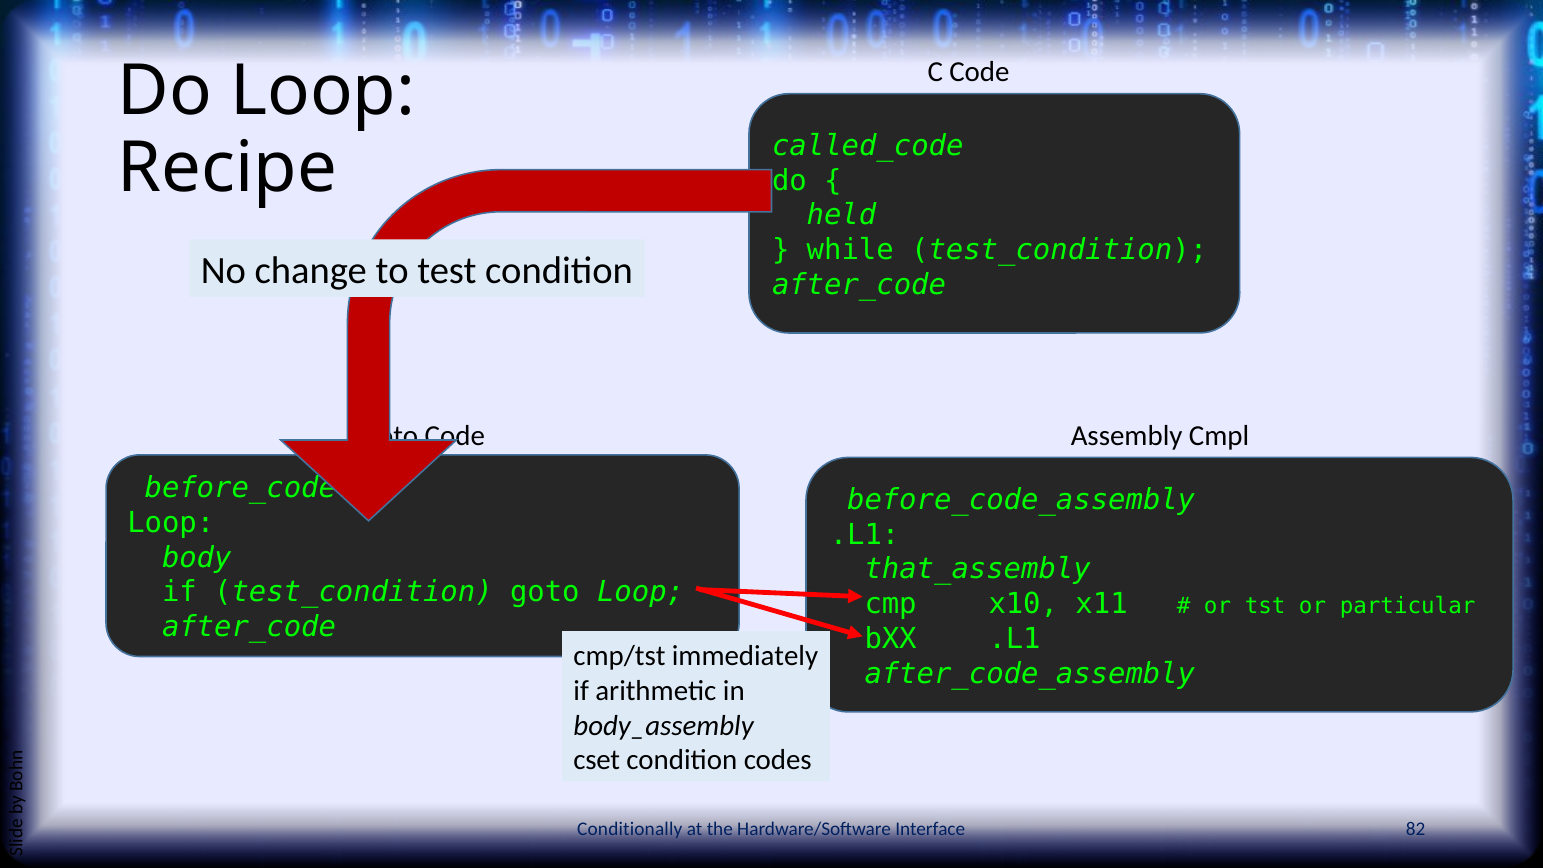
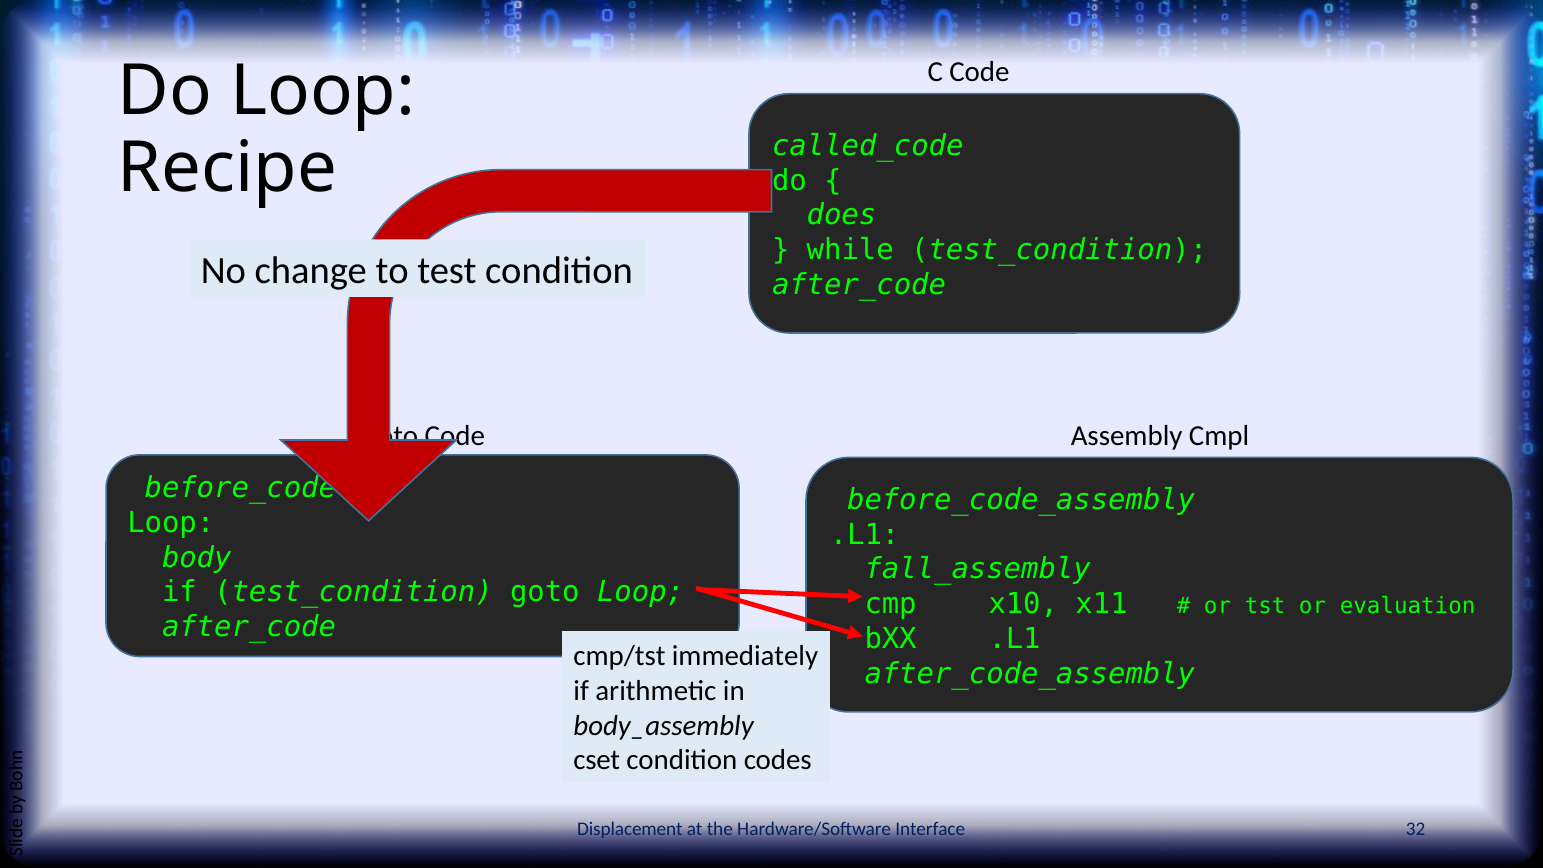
held: held -> does
that_assembly: that_assembly -> fall_assembly
particular: particular -> evaluation
Conditionally: Conditionally -> Displacement
82: 82 -> 32
